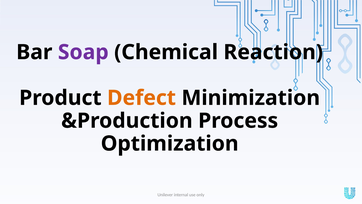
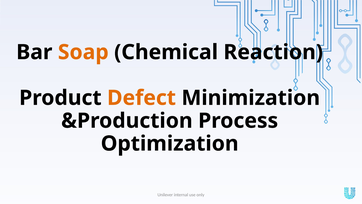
Soap colour: purple -> orange
